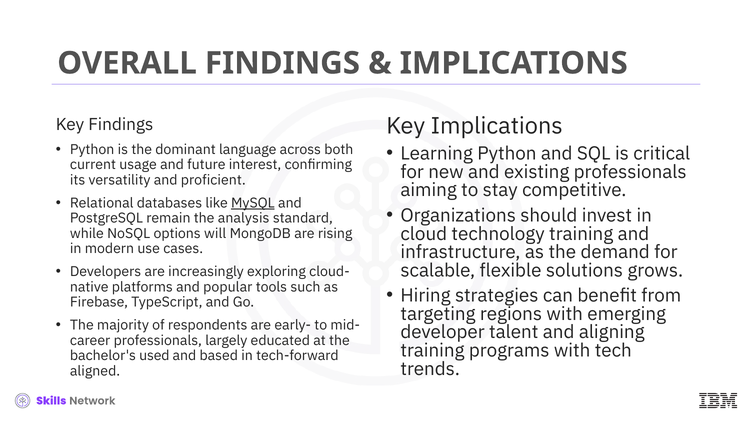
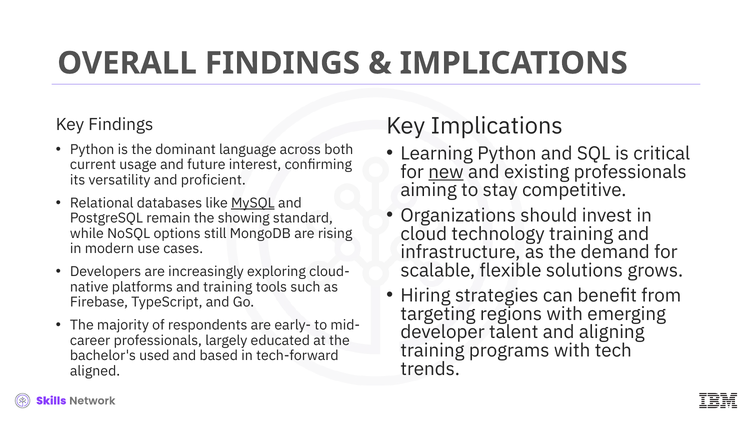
new underline: none -> present
analysis: analysis -> showing
will: will -> still
and popular: popular -> training
